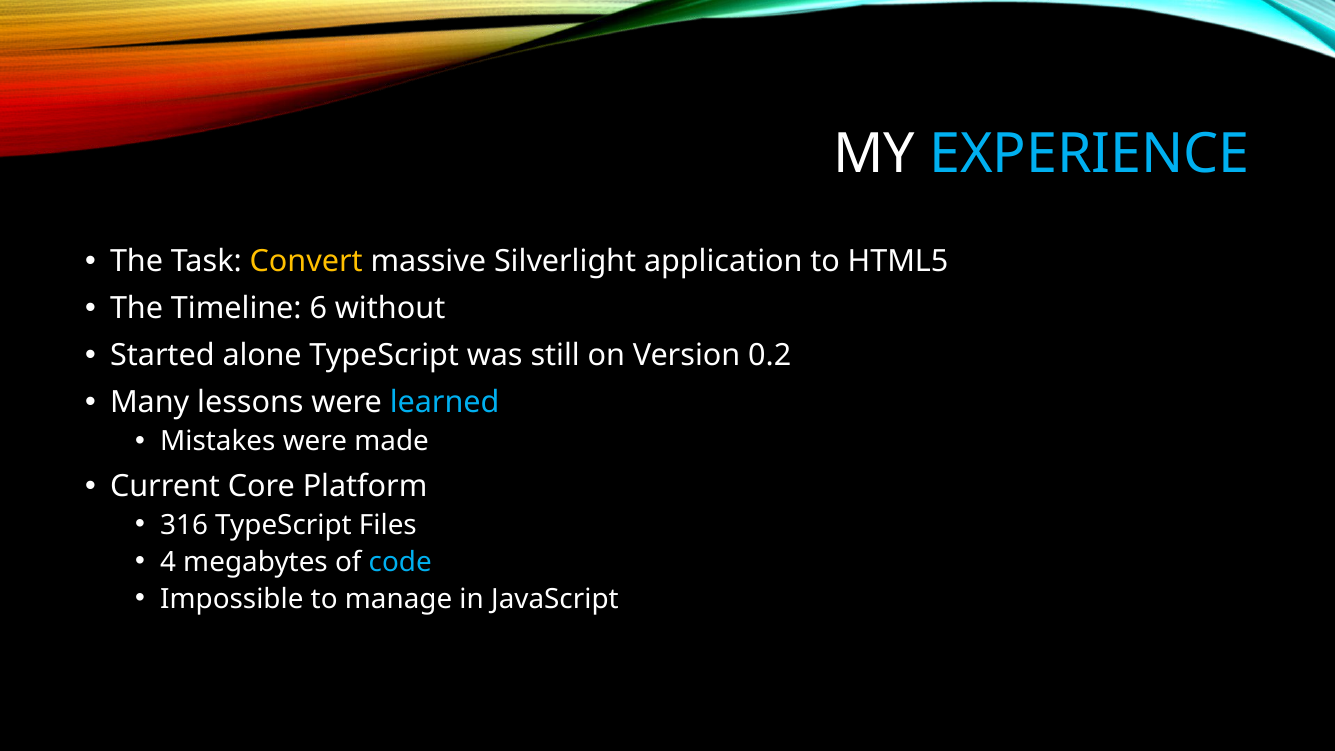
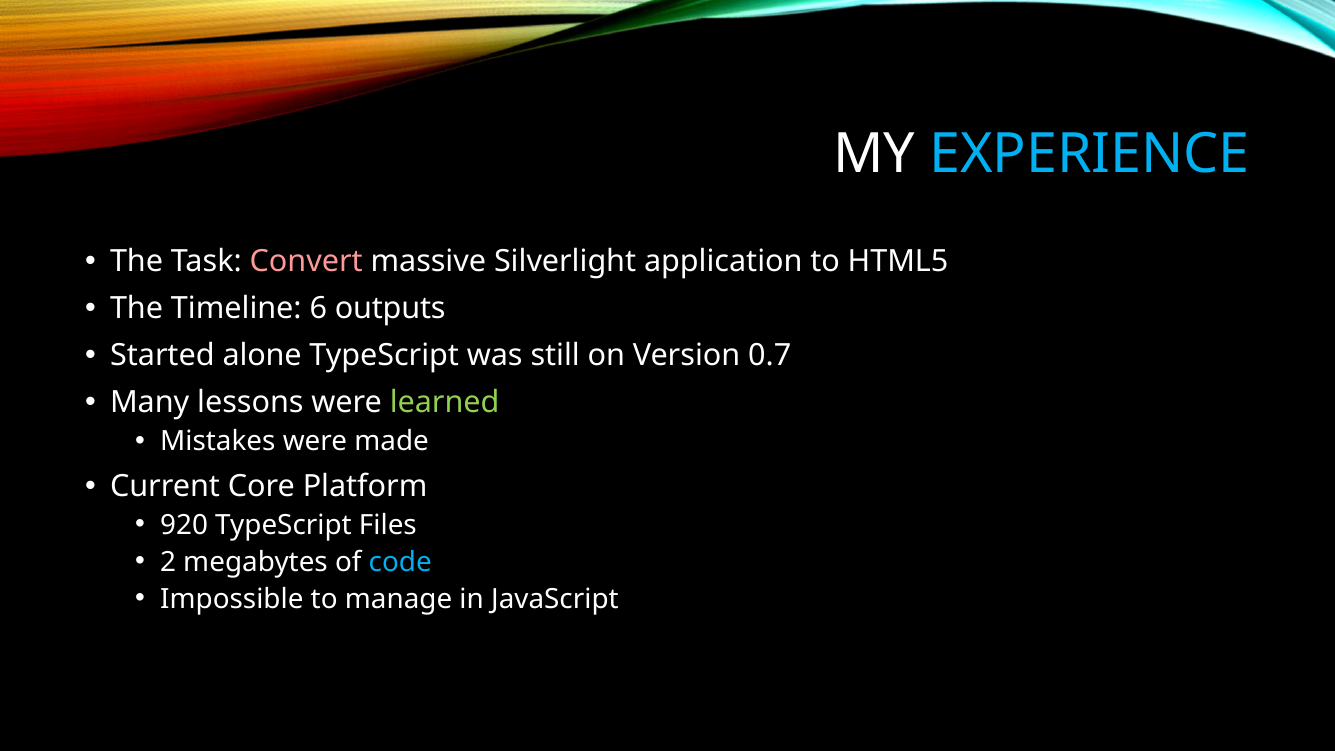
Convert colour: yellow -> pink
without: without -> outputs
0.2: 0.2 -> 0.7
learned colour: light blue -> light green
316: 316 -> 920
4: 4 -> 2
